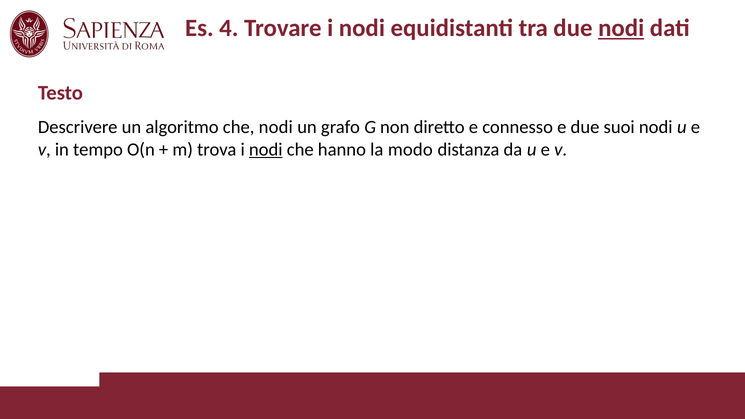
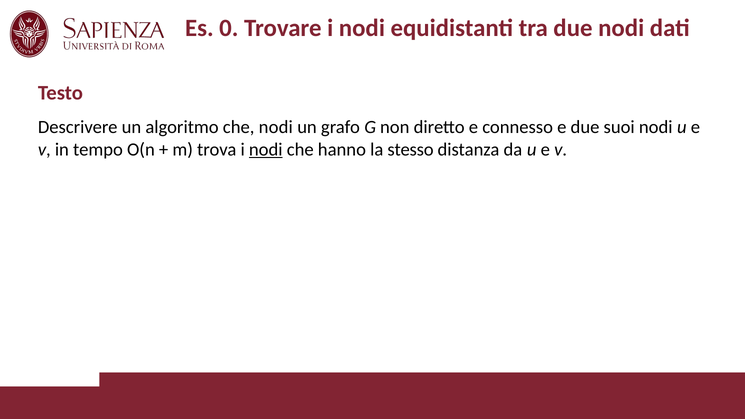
4: 4 -> 0
nodi at (621, 28) underline: present -> none
modo: modo -> stesso
